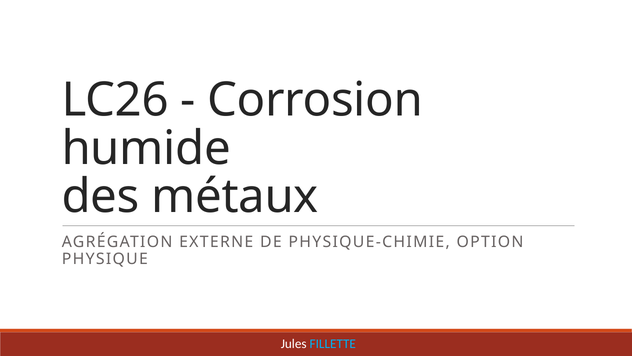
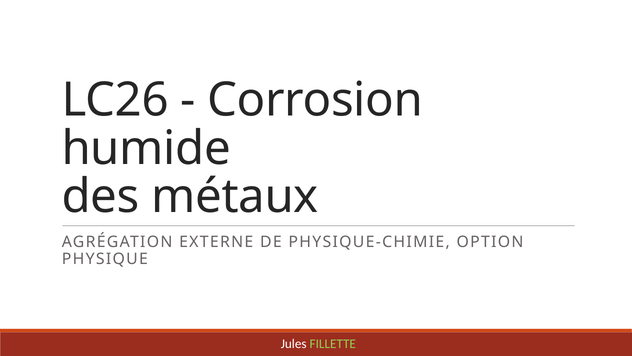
FILLETTE colour: light blue -> light green
